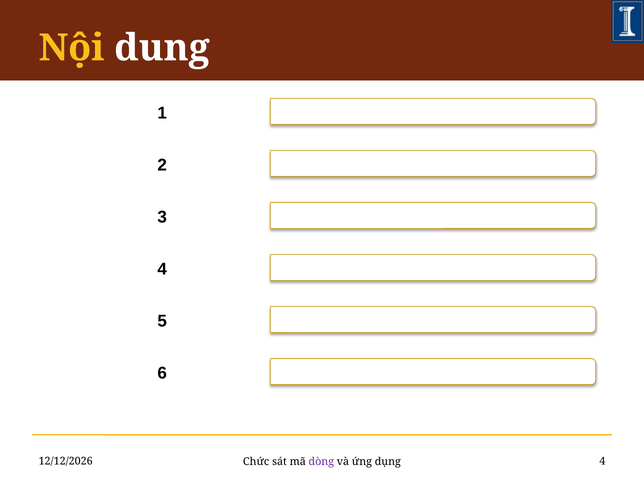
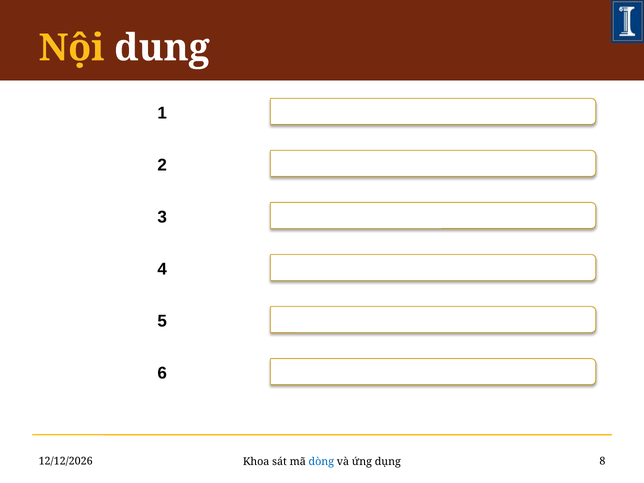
Chức: Chức -> Khoa
dòng colour: purple -> blue
dụng 4: 4 -> 8
